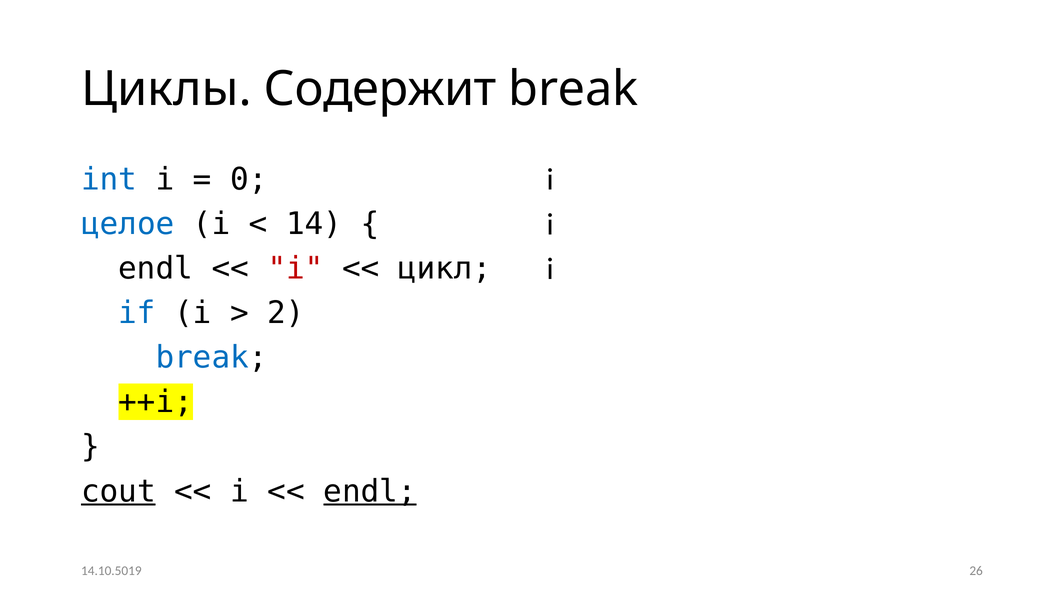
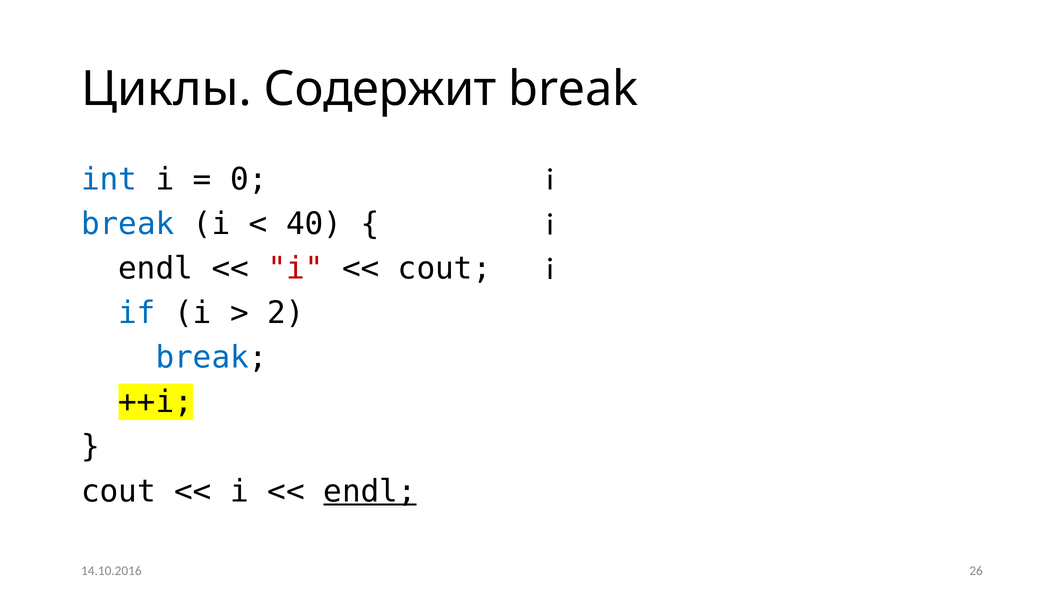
целое at (128, 224): целое -> break
14: 14 -> 40
цикл at (445, 269): цикл -> cout
cout at (118, 492) underline: present -> none
14.10.5019: 14.10.5019 -> 14.10.2016
